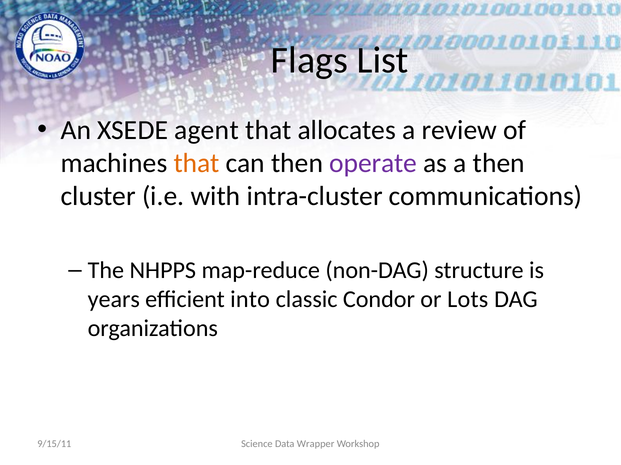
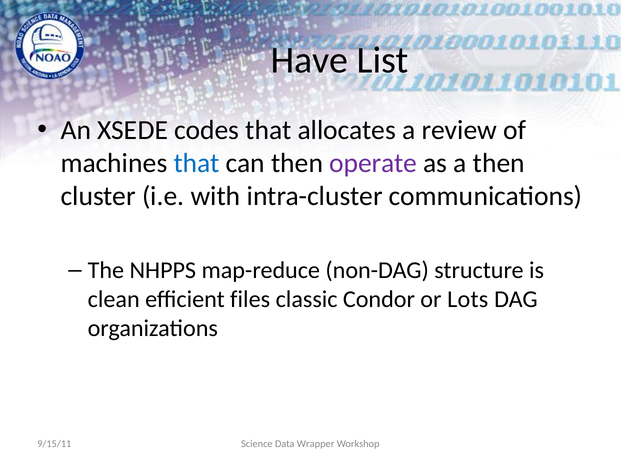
Flags: Flags -> Have
agent: agent -> codes
that at (197, 163) colour: orange -> blue
years: years -> clean
into: into -> files
